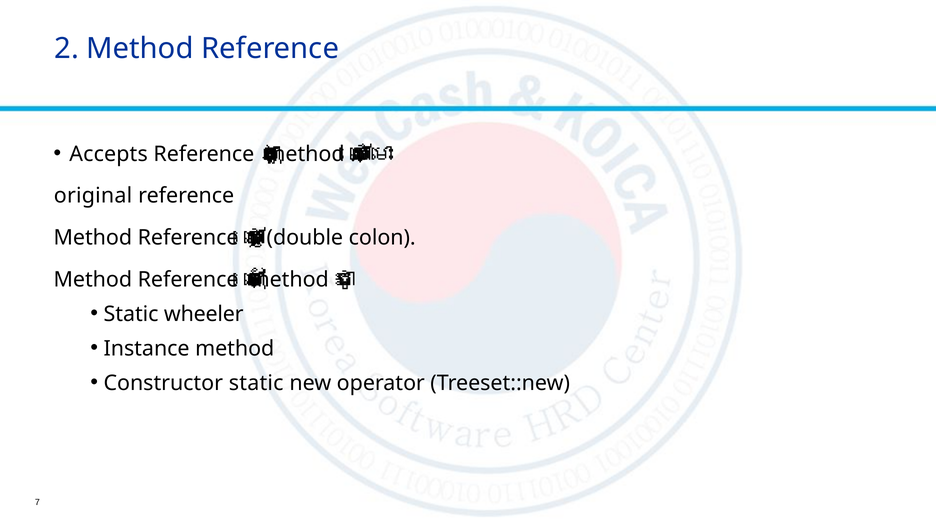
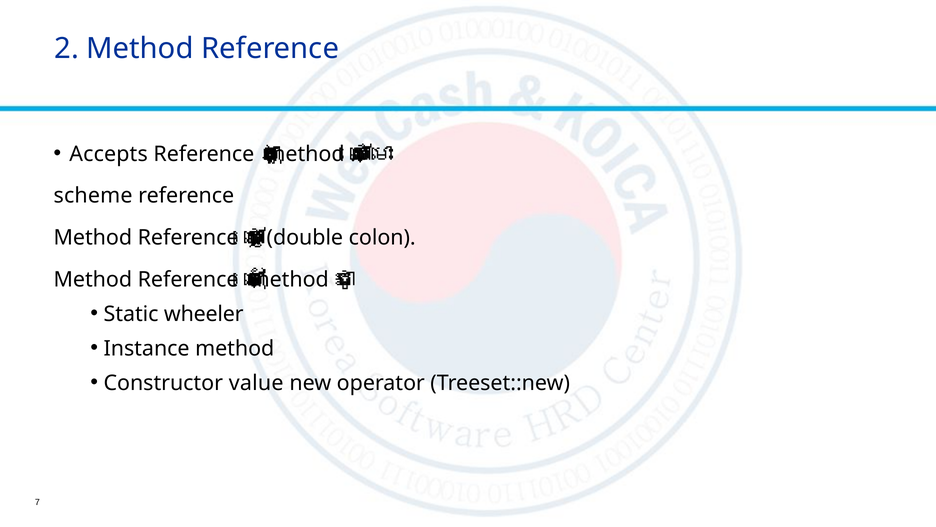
original: original -> scheme
Constructor static: static -> value
